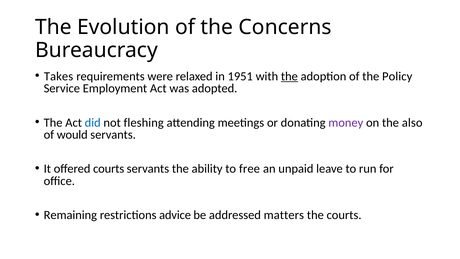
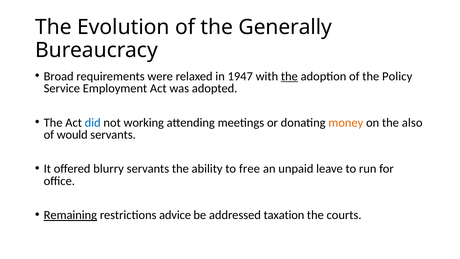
Concerns: Concerns -> Generally
Takes: Takes -> Broad
1951: 1951 -> 1947
fleshing: fleshing -> working
money colour: purple -> orange
offered courts: courts -> blurry
Remaining underline: none -> present
matters: matters -> taxation
